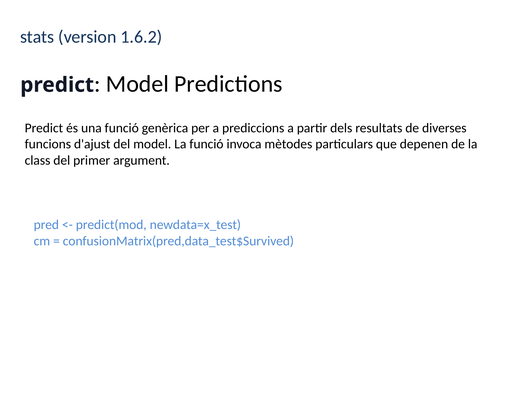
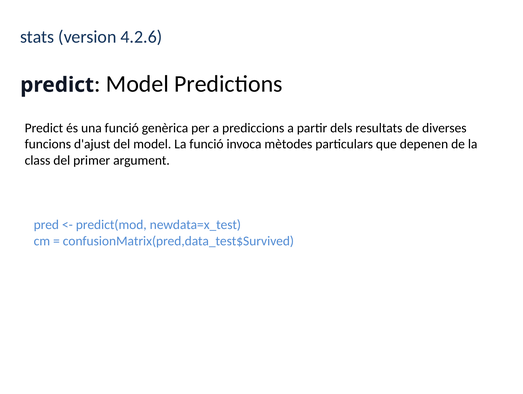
1.6.2: 1.6.2 -> 4.2.6
